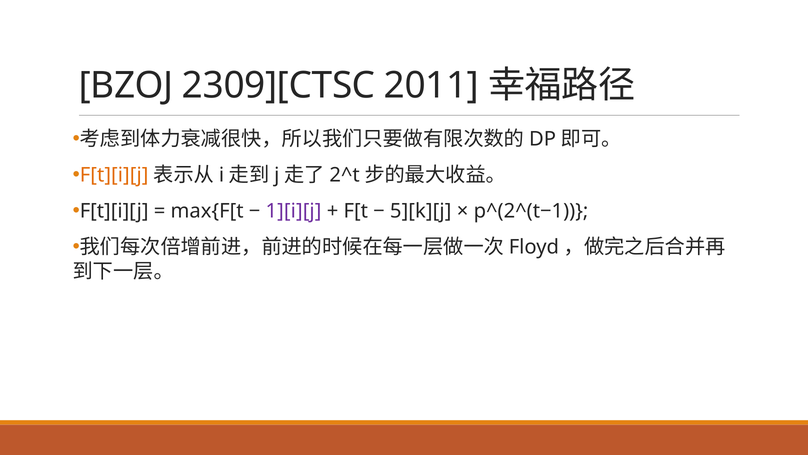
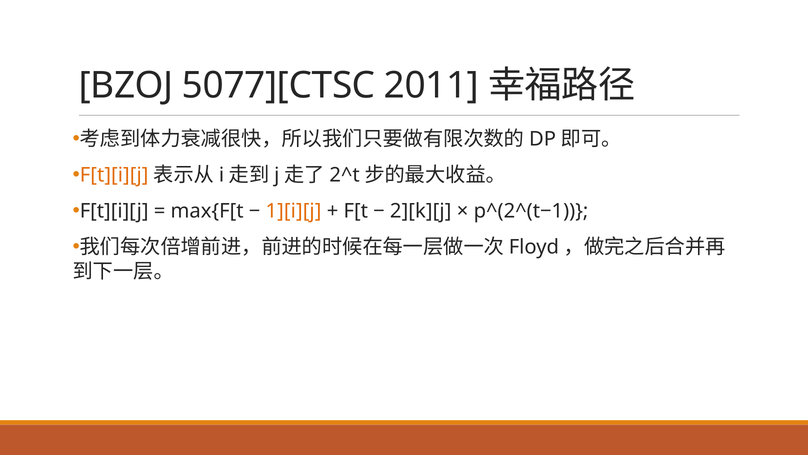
2309][CTSC: 2309][CTSC -> 5077][CTSC
1][i][j colour: purple -> orange
5][k][j: 5][k][j -> 2][k][j
